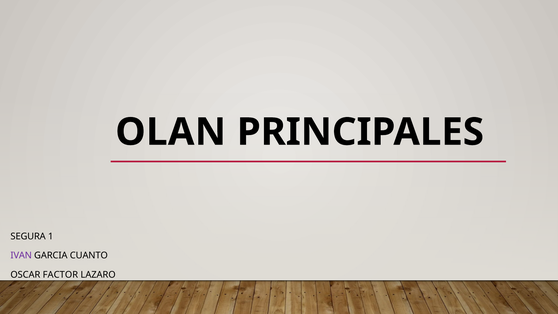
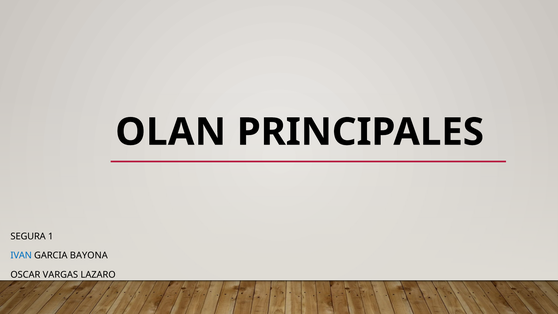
IVAN colour: purple -> blue
CUANTO: CUANTO -> BAYONA
FACTOR: FACTOR -> VARGAS
